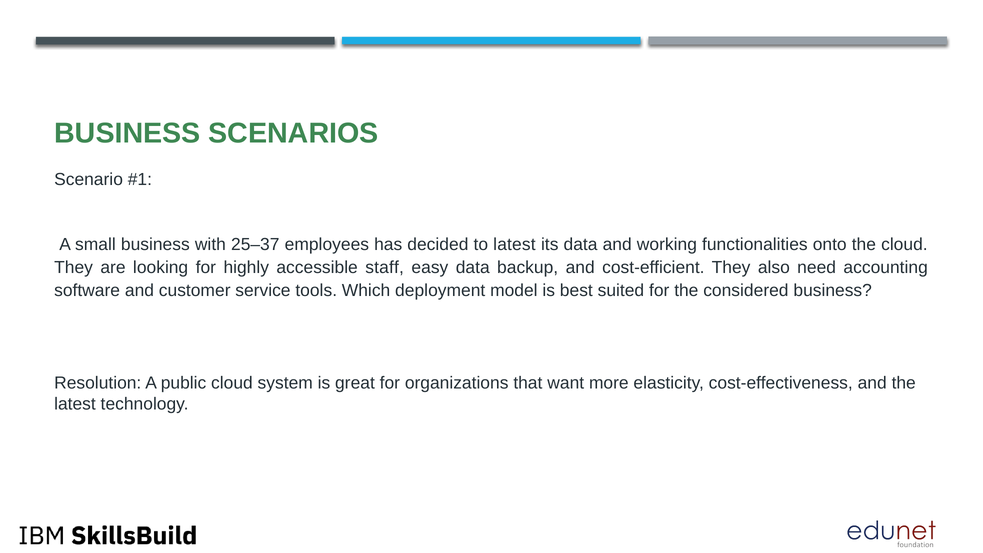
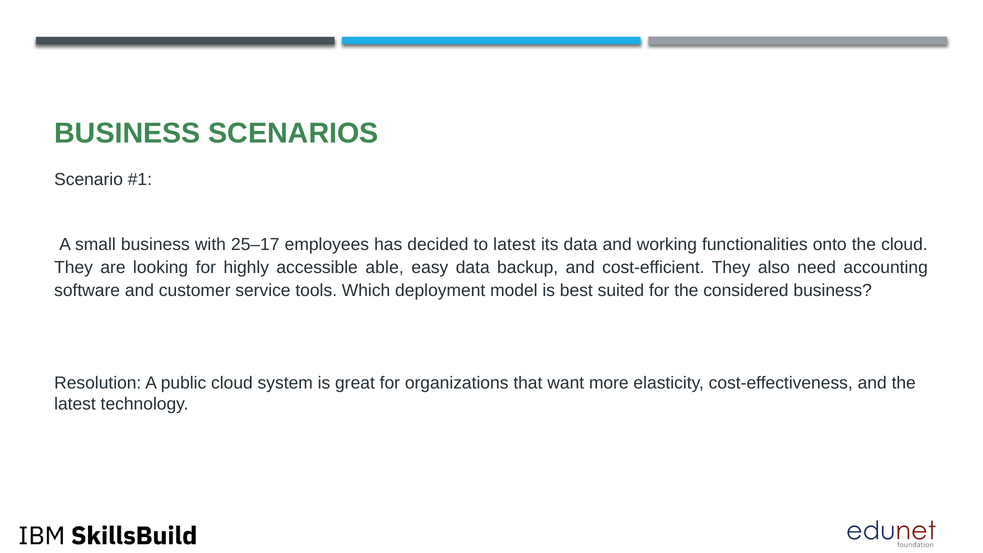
25–37: 25–37 -> 25–17
staff: staff -> able
